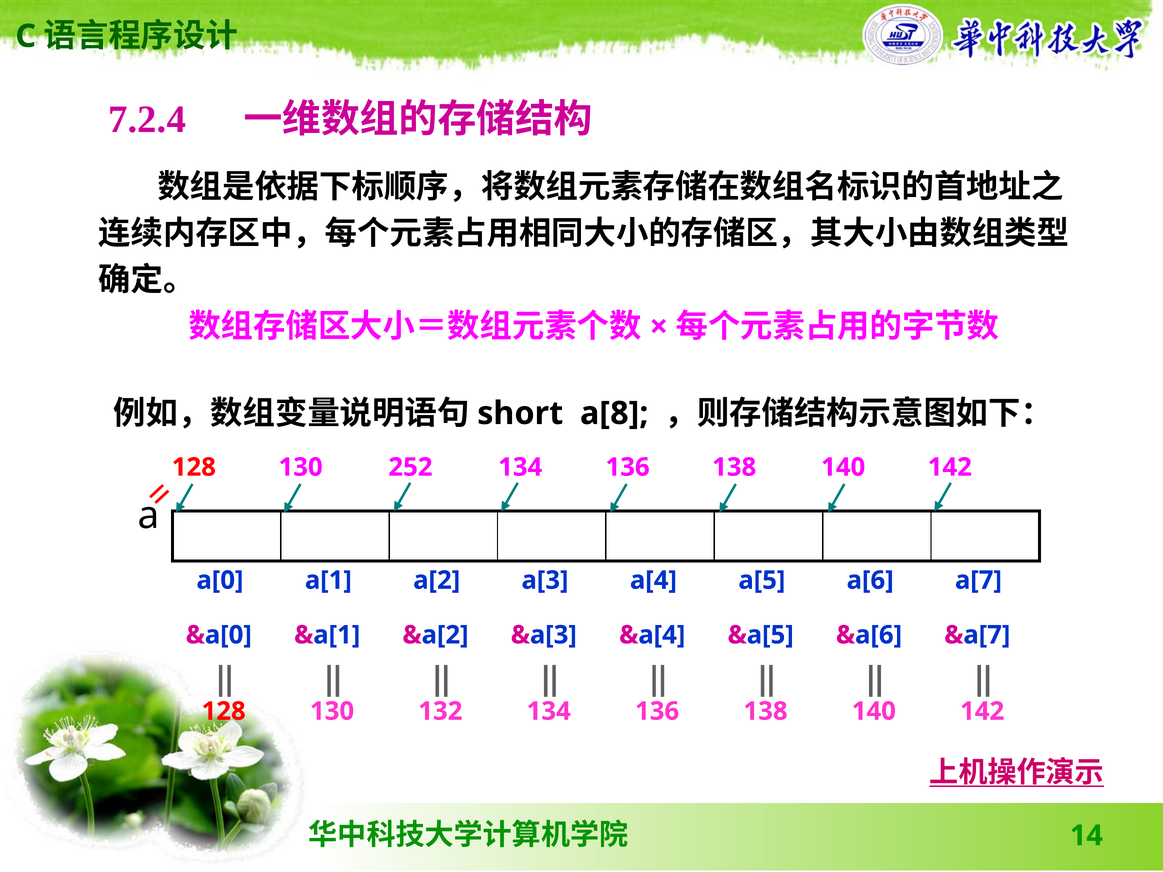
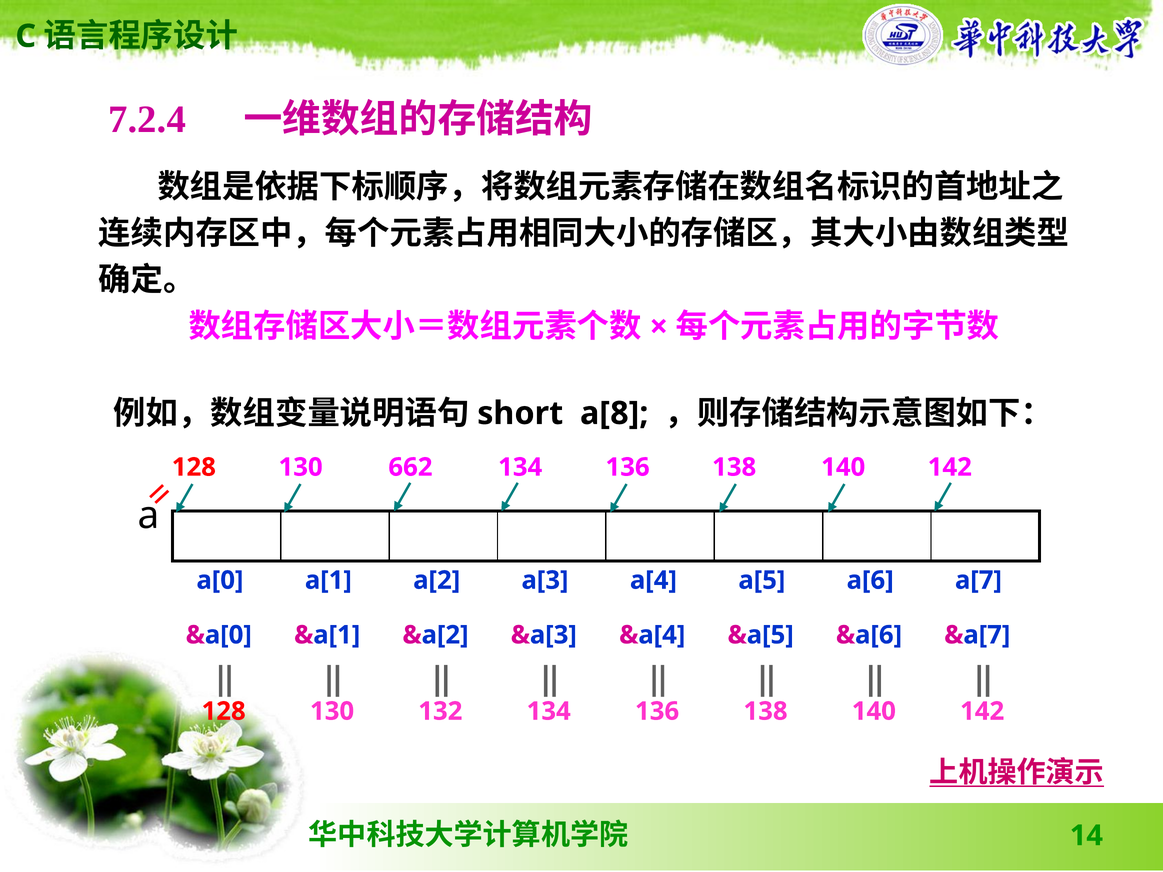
252: 252 -> 662
